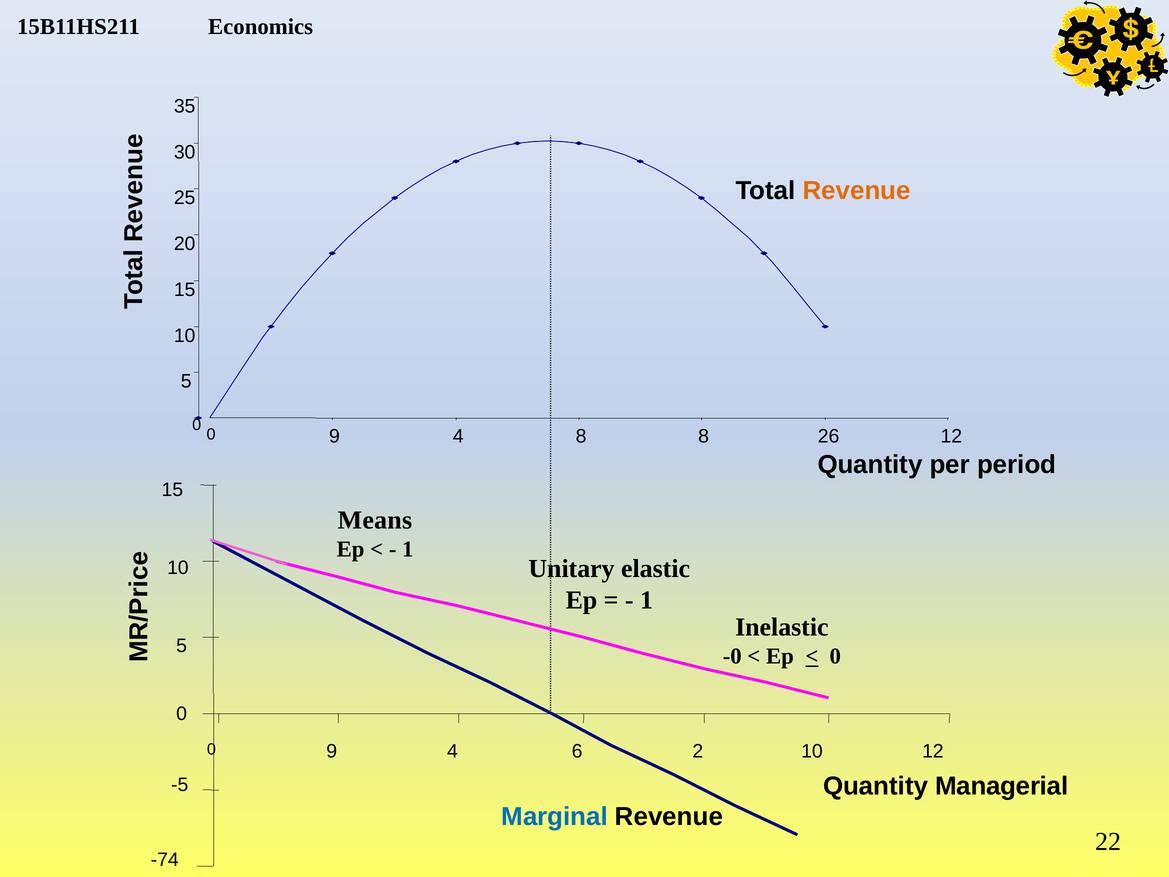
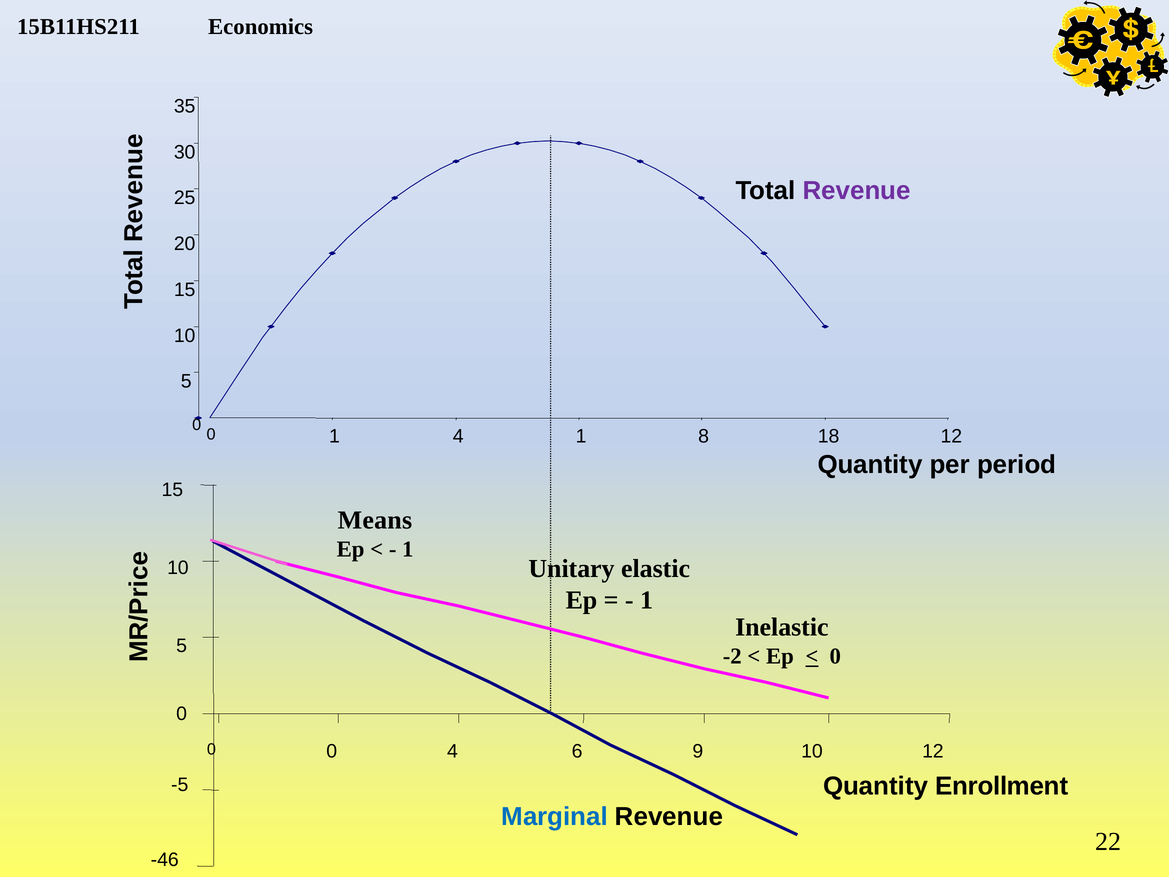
Revenue at (857, 191) colour: orange -> purple
9 at (335, 436): 9 -> 1
4 8: 8 -> 1
26: 26 -> 18
-0: -0 -> -2
9 at (332, 751): 9 -> 0
2: 2 -> 9
Managerial: Managerial -> Enrollment
-74: -74 -> -46
